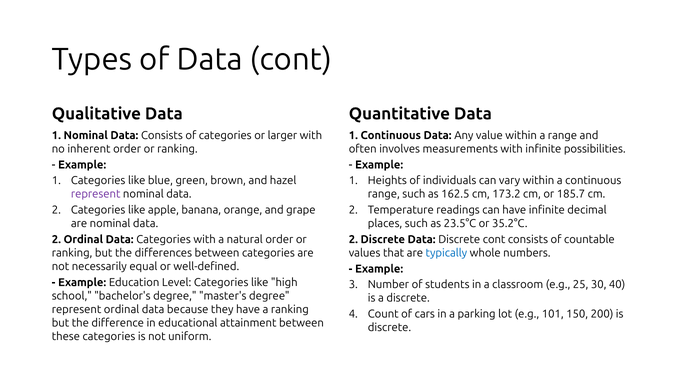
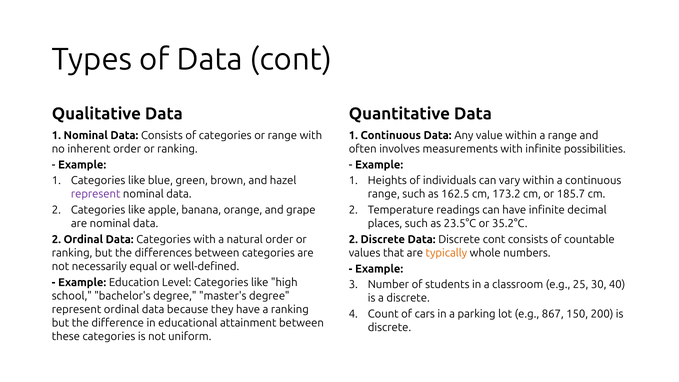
or larger: larger -> range
typically colour: blue -> orange
101: 101 -> 867
